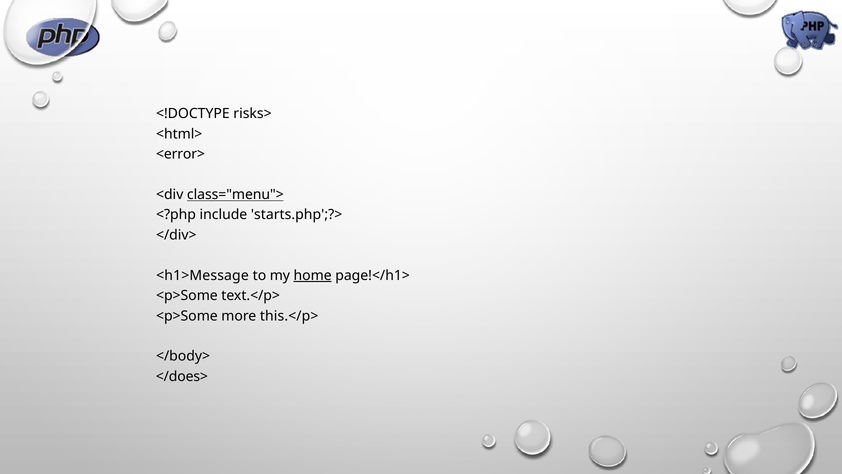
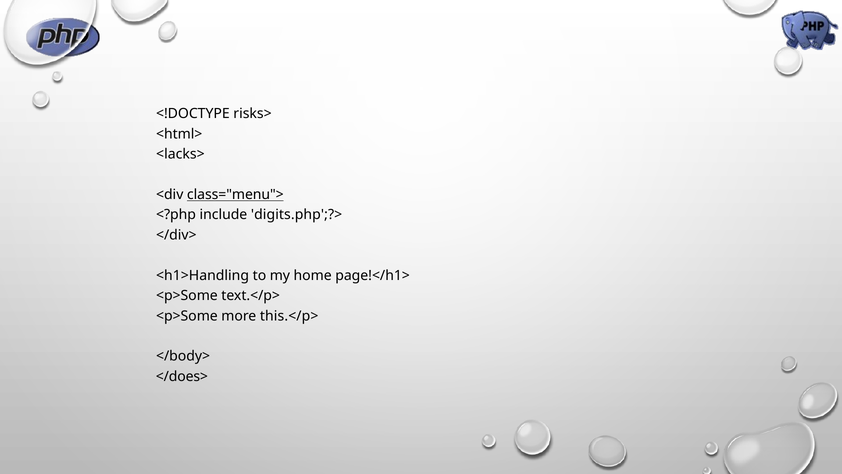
<error>: <error> -> <lacks>
starts.php';?>: starts.php';?> -> digits.php';?>
<h1>Message: <h1>Message -> <h1>Handling
home underline: present -> none
